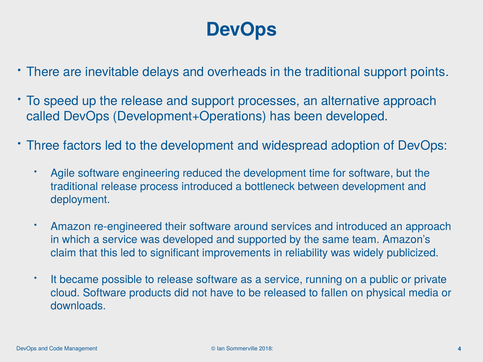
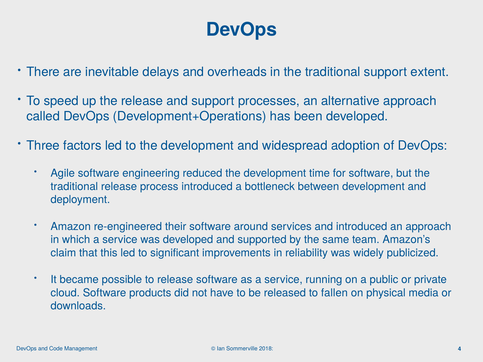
points: points -> extent
